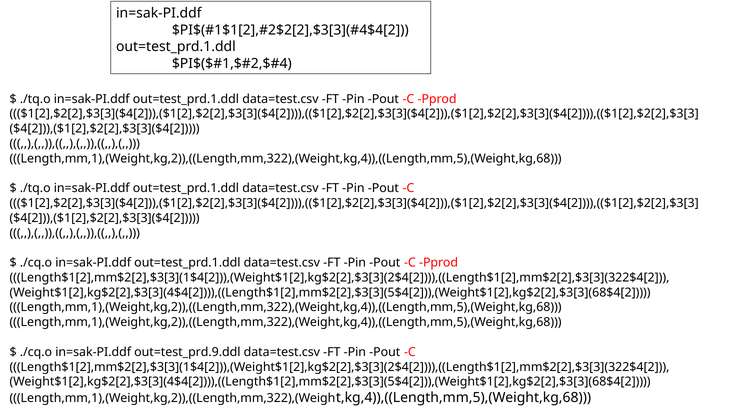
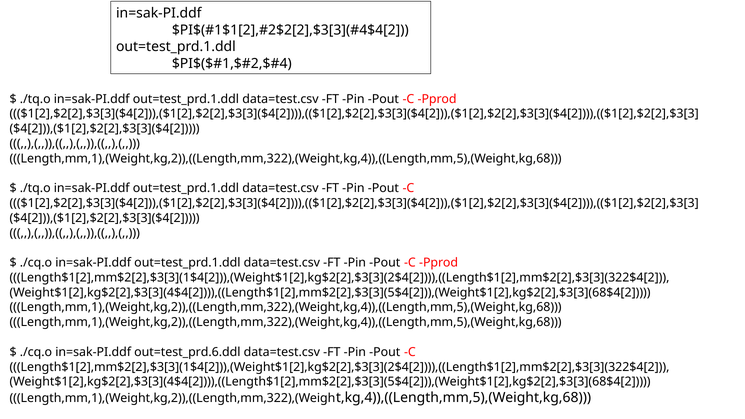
out=test_prd.9.ddl: out=test_prd.9.ddl -> out=test_prd.6.ddl
